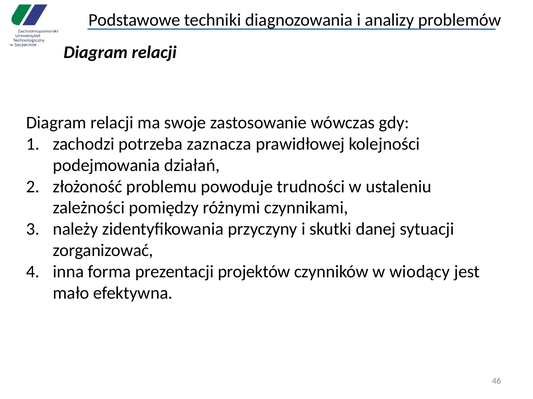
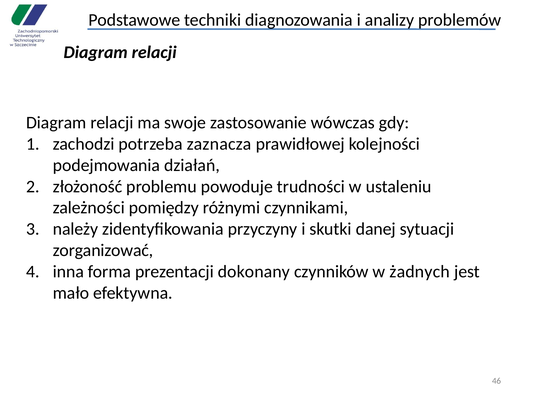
projektów: projektów -> dokonany
wiodący: wiodący -> żadnych
